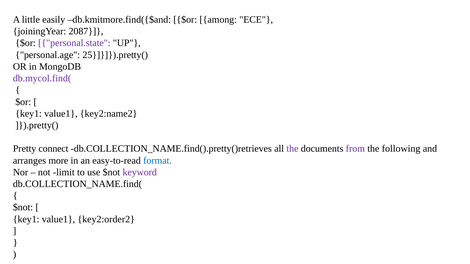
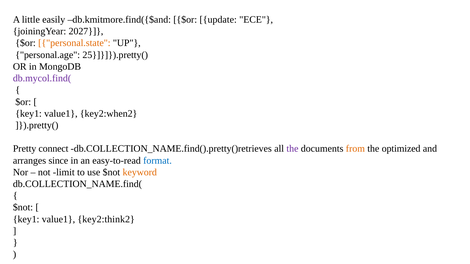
among: among -> update
2087: 2087 -> 2027
personal.state colour: purple -> orange
key2:name2: key2:name2 -> key2:when2
from colour: purple -> orange
following: following -> optimized
more: more -> since
keyword colour: purple -> orange
key2:order2: key2:order2 -> key2:think2
